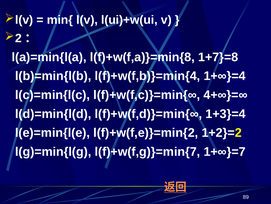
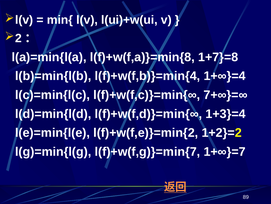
4+∞}=∞: 4+∞}=∞ -> 7+∞}=∞
